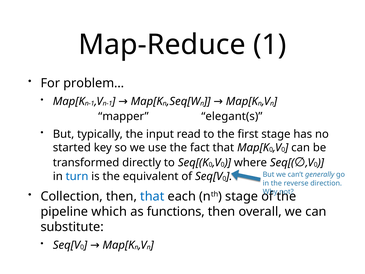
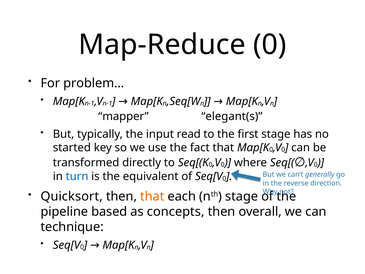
Map-Reduce 1: 1 -> 0
Collection: Collection -> Quicksort
that at (152, 196) colour: blue -> orange
which: which -> based
functions: functions -> concepts
substitute: substitute -> technique
